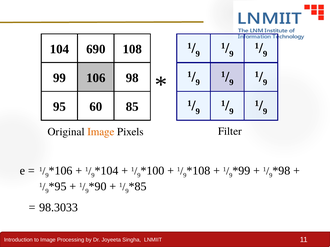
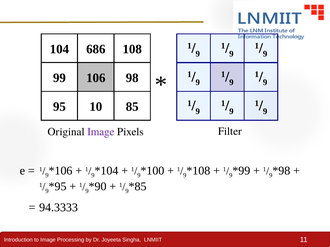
690: 690 -> 686
60: 60 -> 10
Image at (101, 132) colour: orange -> purple
98.3033: 98.3033 -> 94.3333
